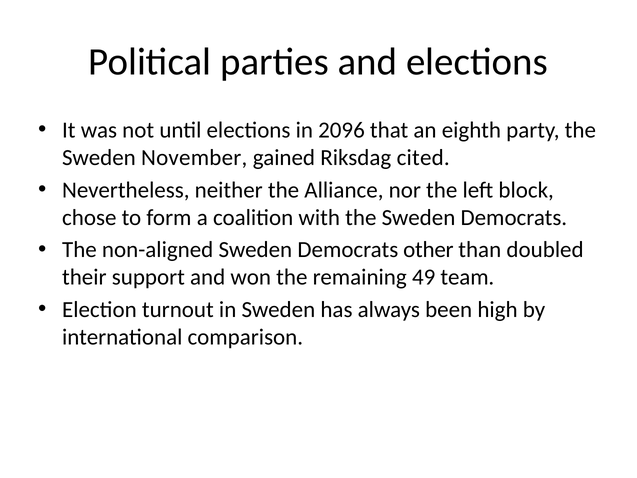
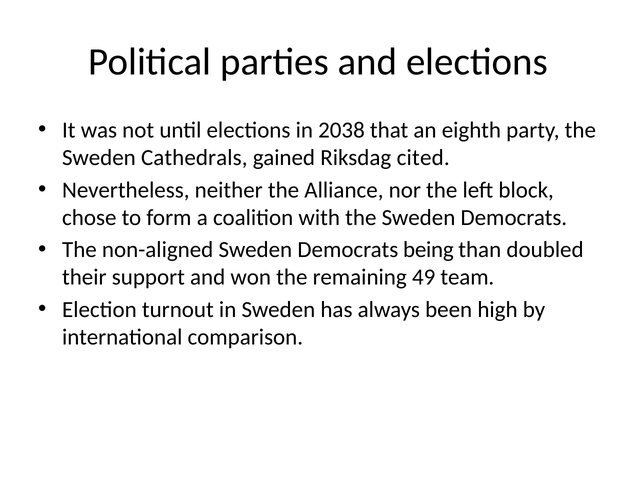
2096: 2096 -> 2038
November: November -> Cathedrals
other: other -> being
